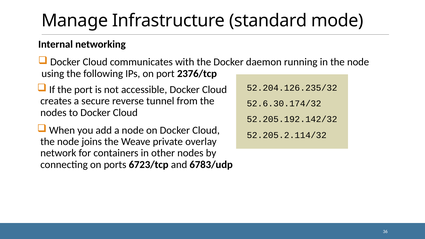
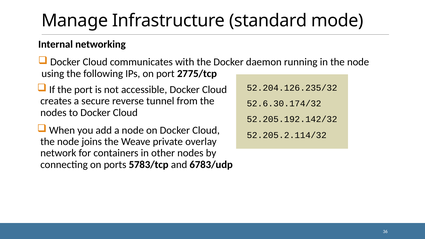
2376/tcp: 2376/tcp -> 2775/tcp
6723/tcp: 6723/tcp -> 5783/tcp
